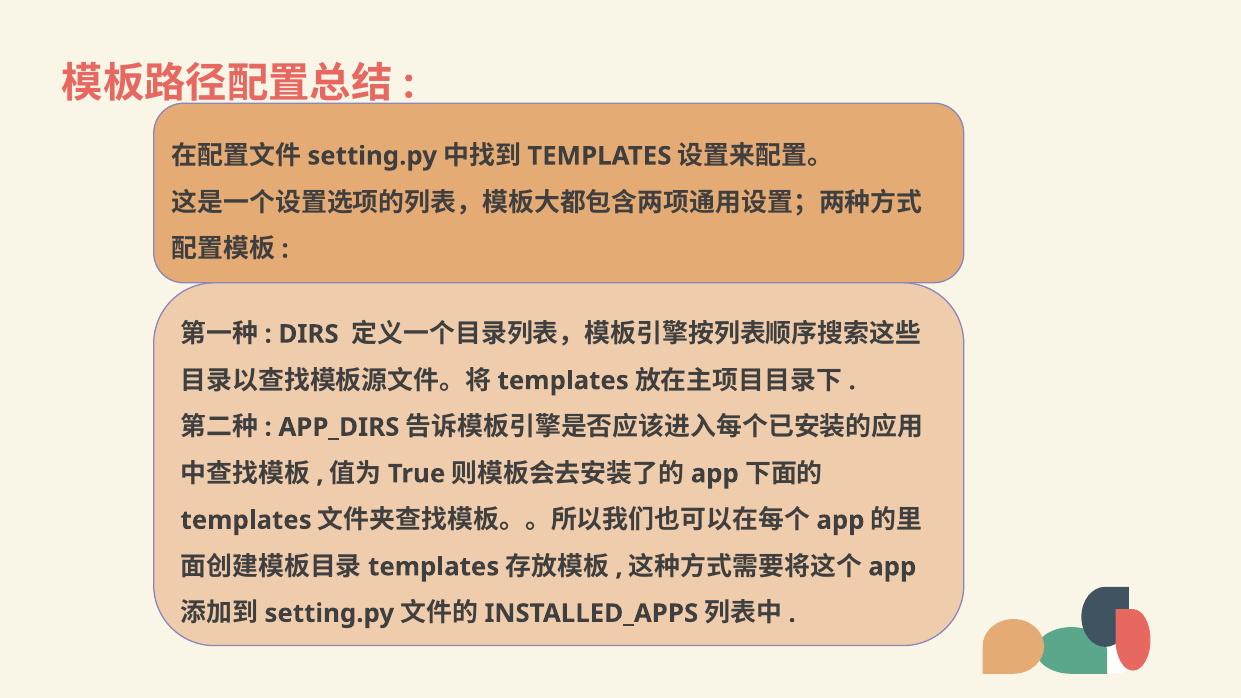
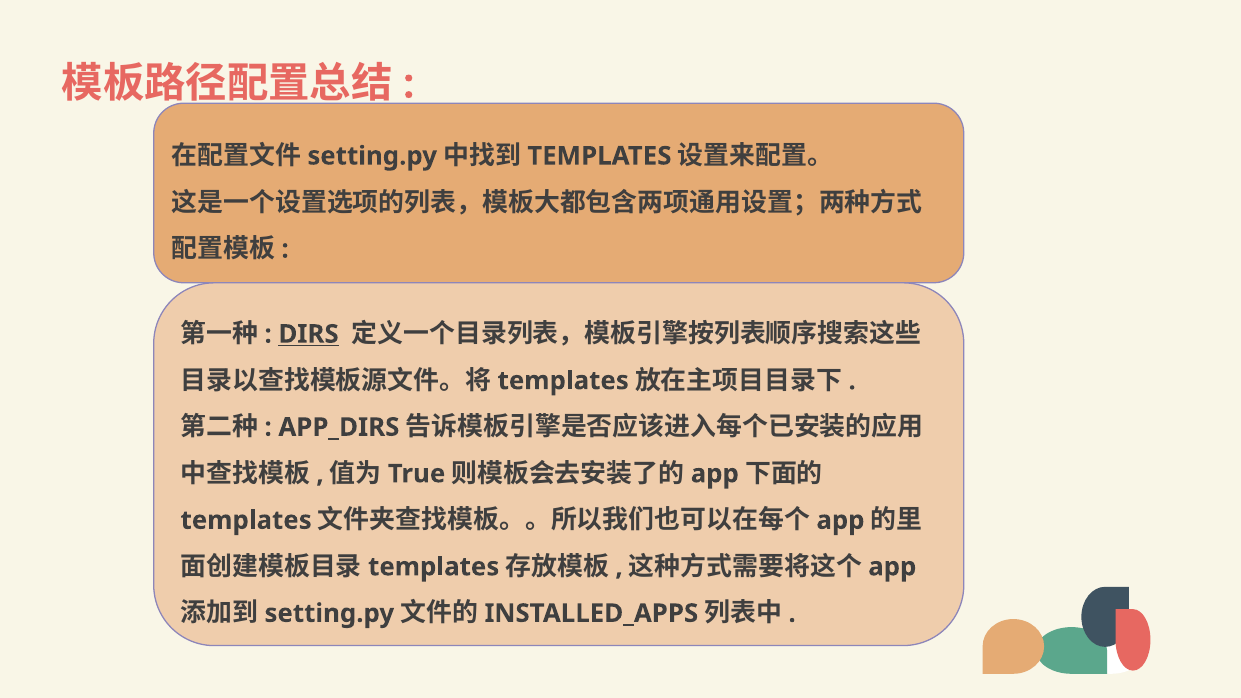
DIRS underline: none -> present
